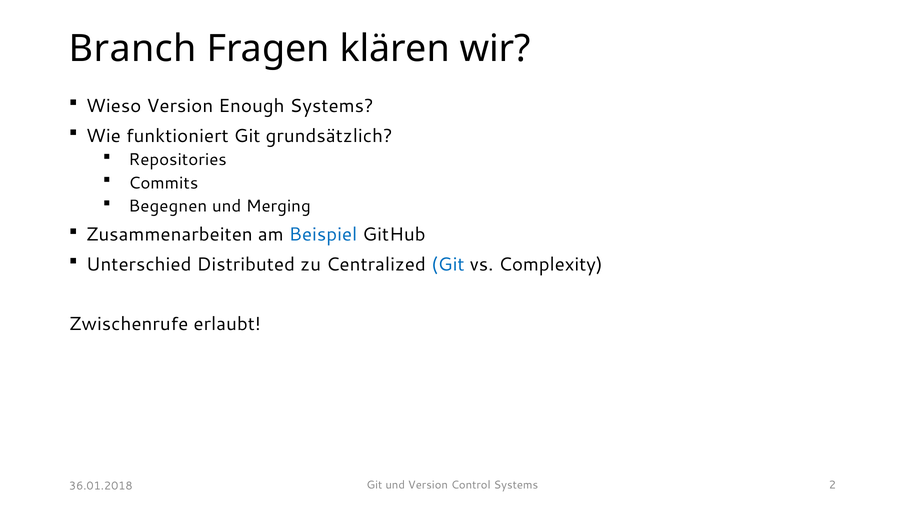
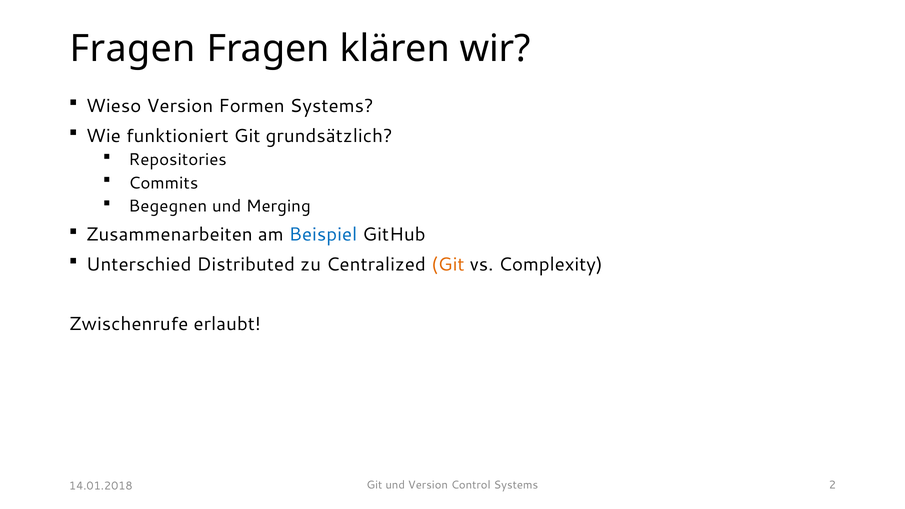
Branch at (133, 49): Branch -> Fragen
Enough: Enough -> Formen
Git at (448, 265) colour: blue -> orange
36.01.2018: 36.01.2018 -> 14.01.2018
